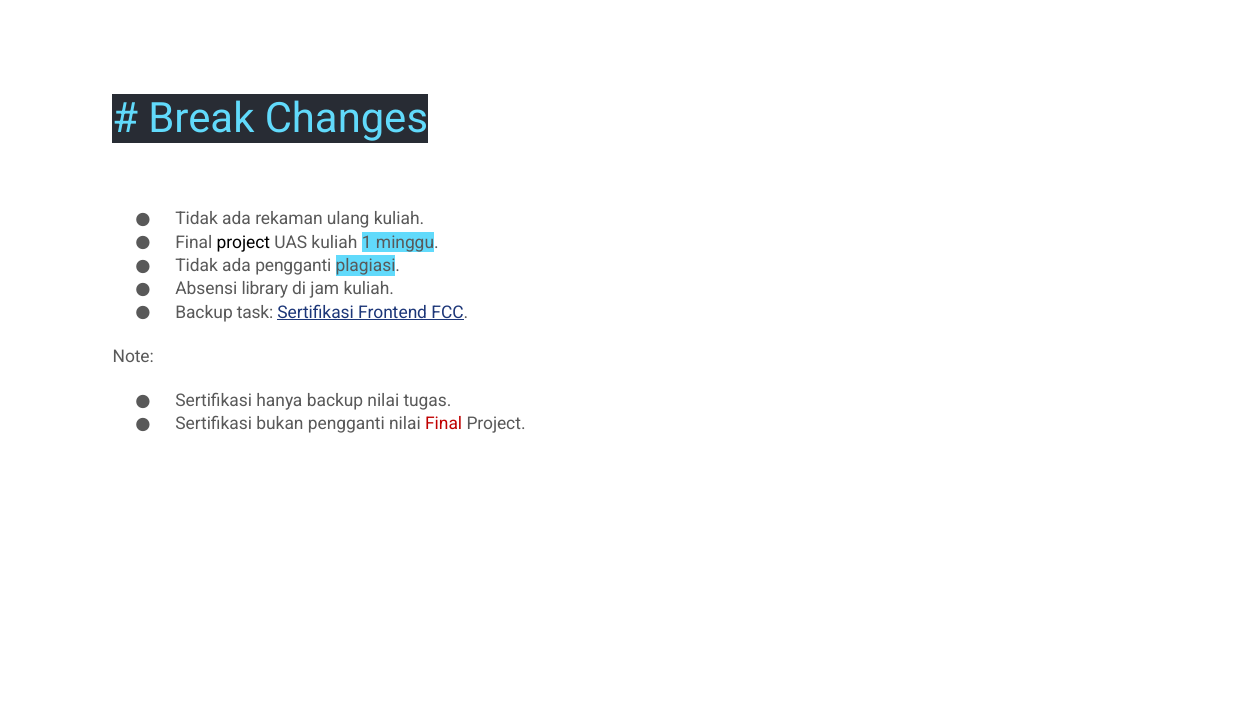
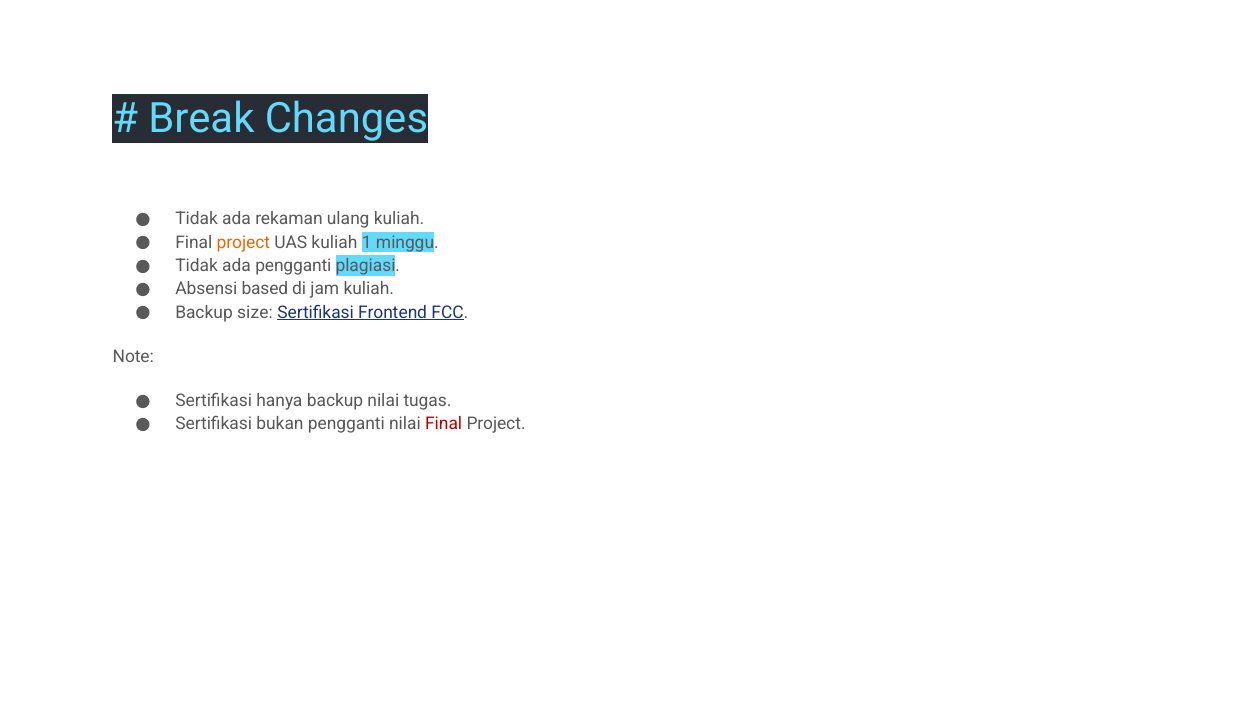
project at (243, 242) colour: black -> orange
library: library -> based
task: task -> size
